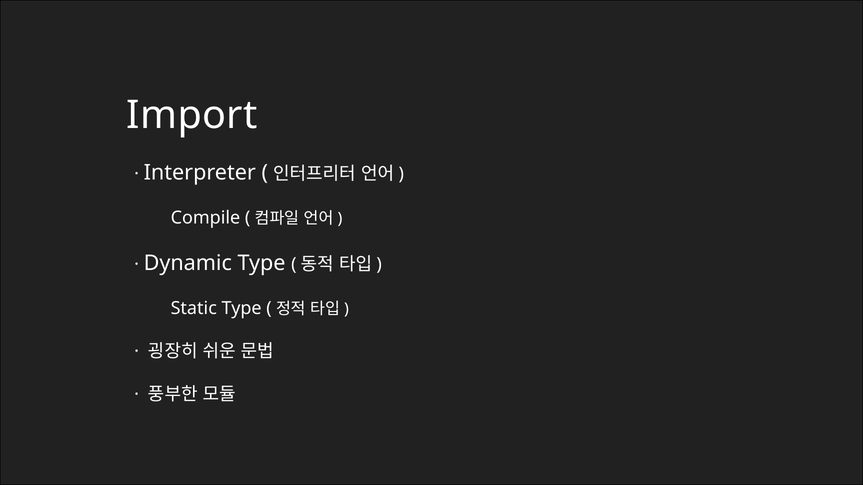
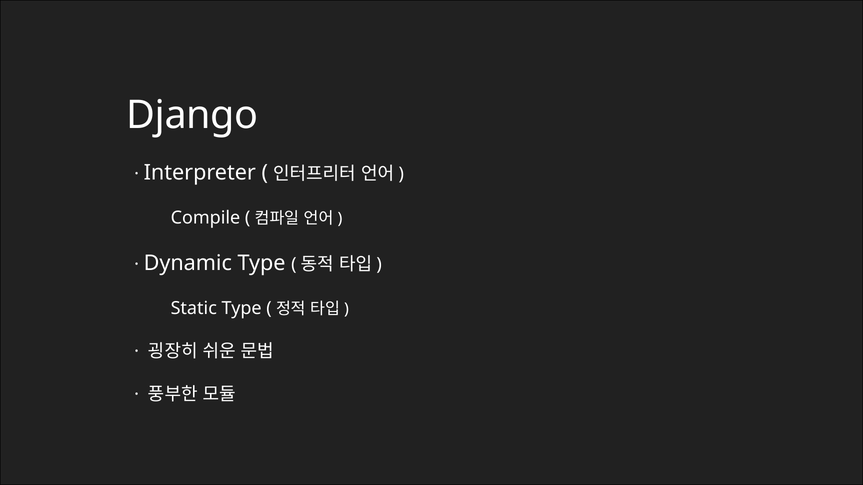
Import: Import -> Django
